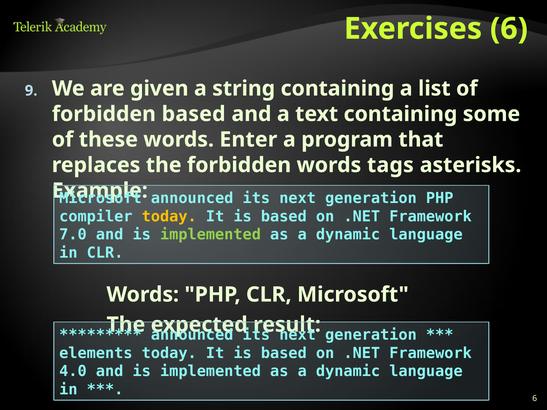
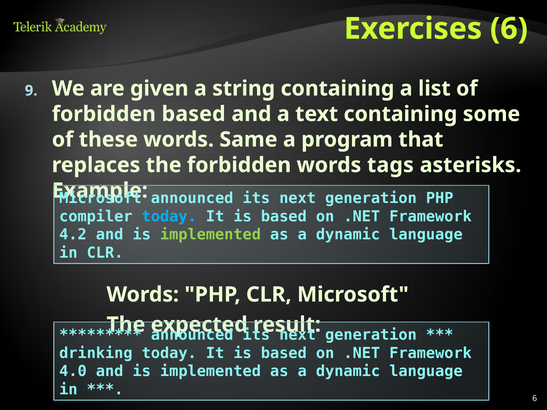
Enter: Enter -> Same
today at (169, 216) colour: yellow -> light blue
7.0: 7.0 -> 4.2
elements: elements -> drinking
